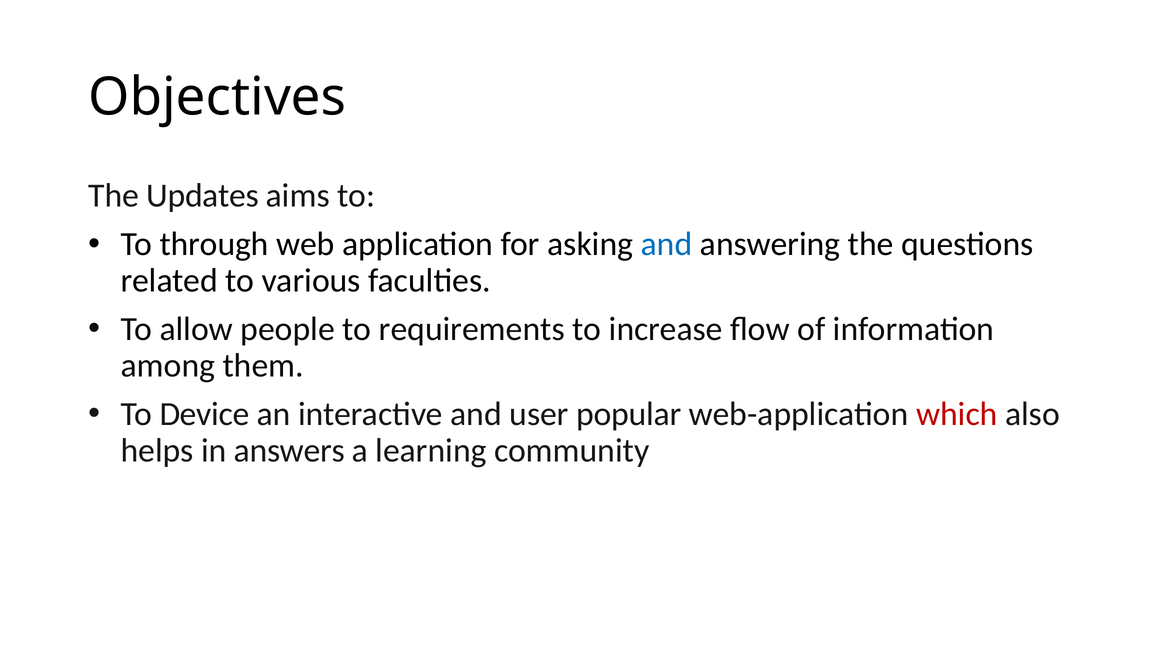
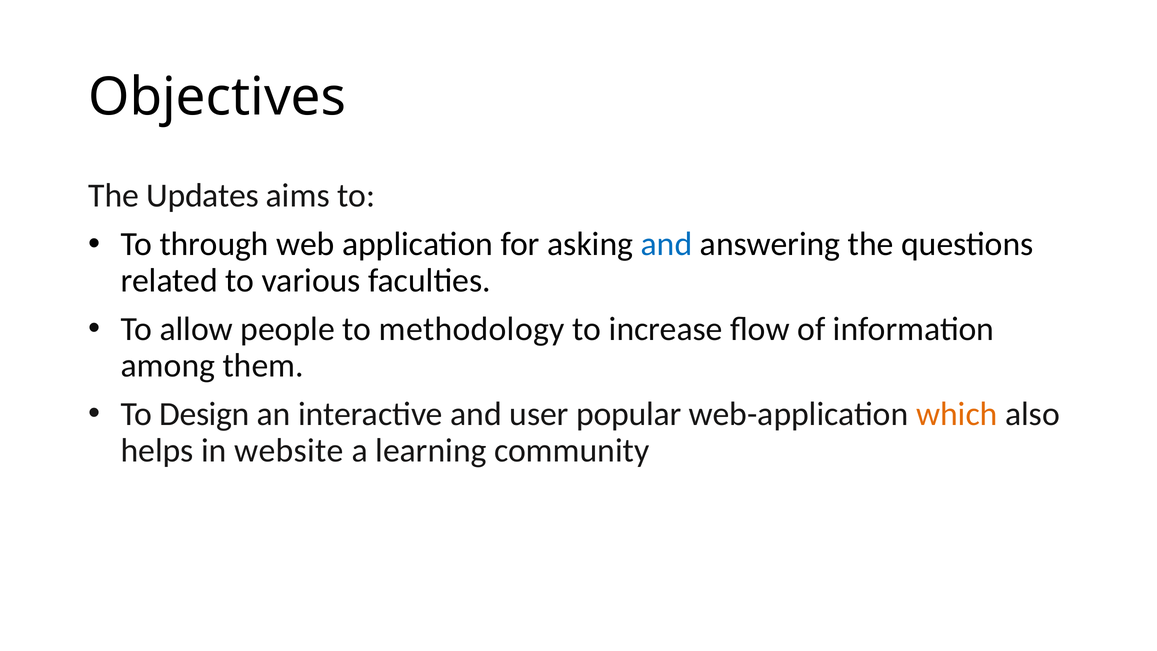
requirements: requirements -> methodology
Device: Device -> Design
which colour: red -> orange
answers: answers -> website
